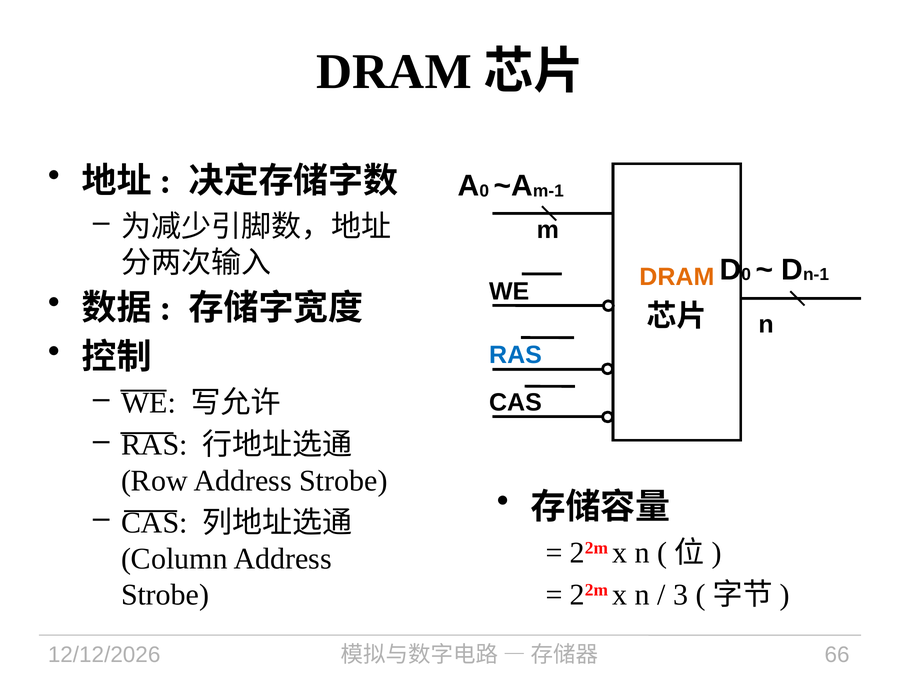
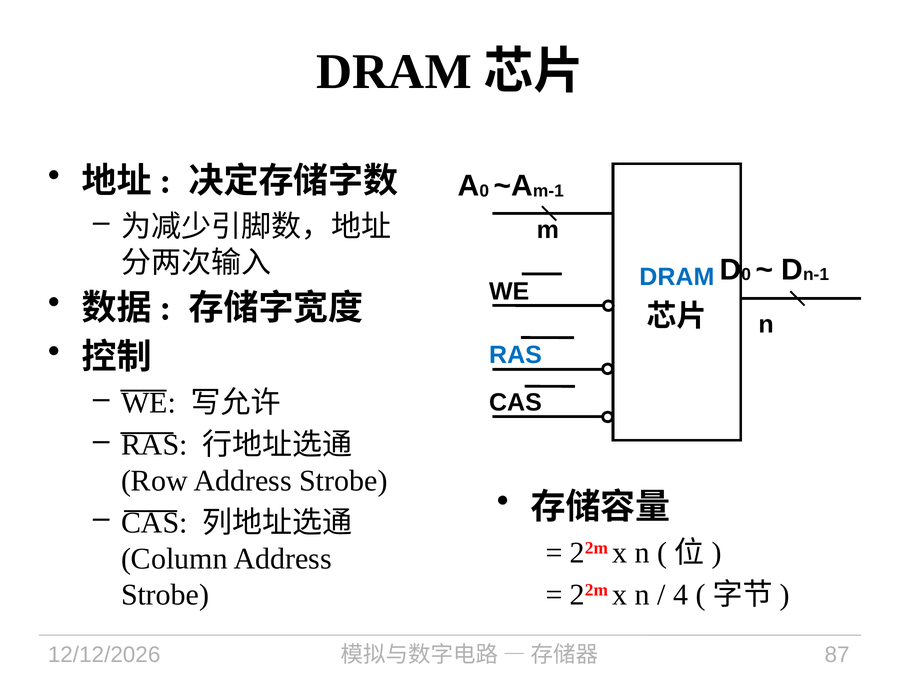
DRAM at (677, 277) colour: orange -> blue
3: 3 -> 4
66: 66 -> 87
